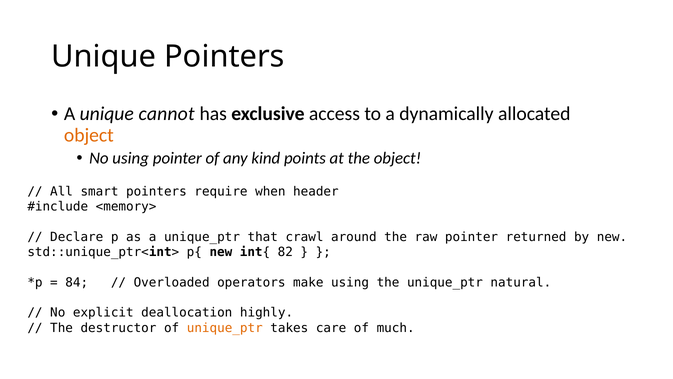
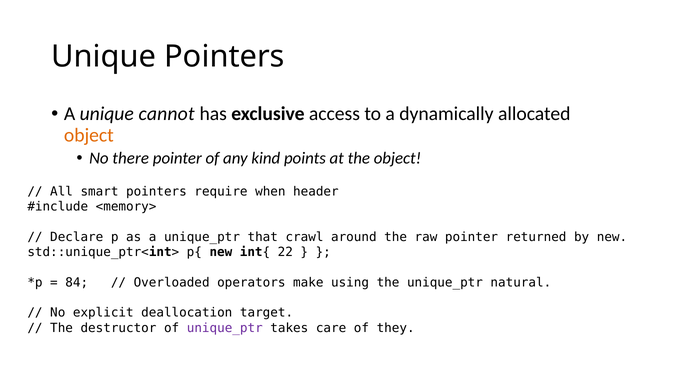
No using: using -> there
82: 82 -> 22
highly: highly -> target
unique_ptr at (225, 327) colour: orange -> purple
much: much -> they
